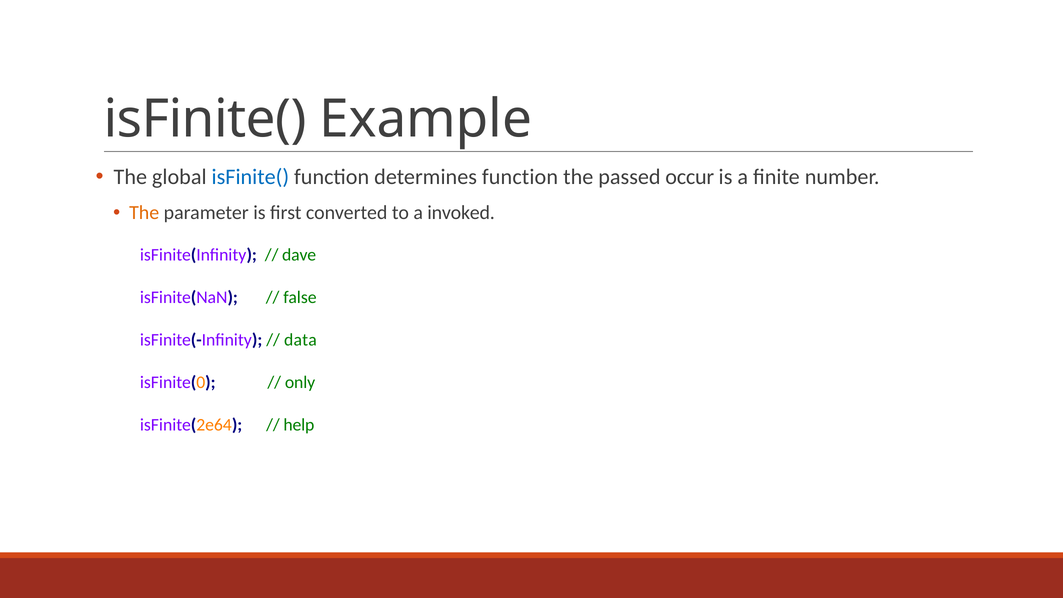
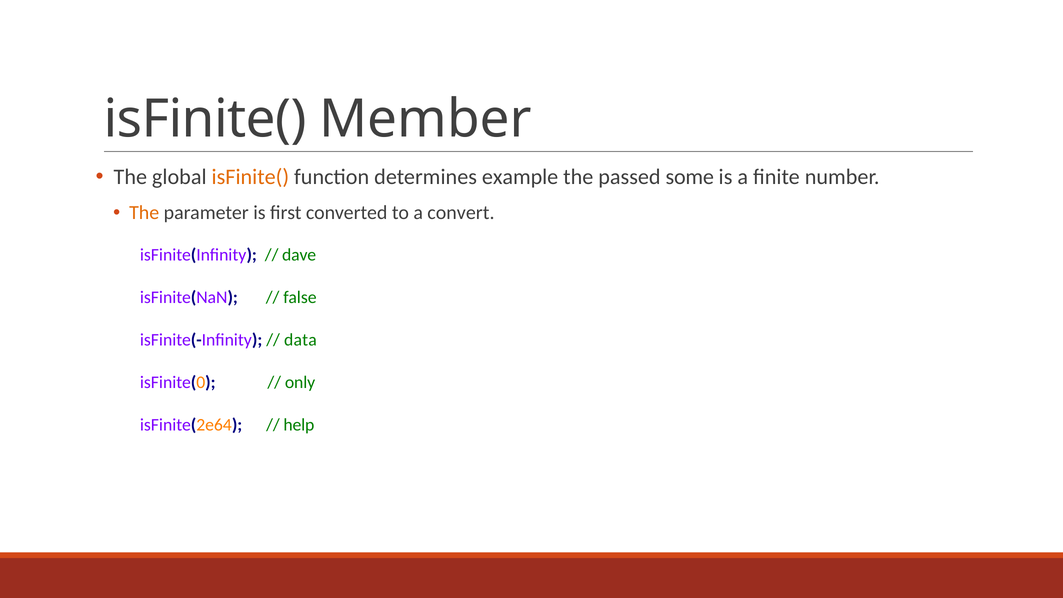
Example: Example -> Member
isFinite( at (250, 177) colour: blue -> orange
determines function: function -> example
occur: occur -> some
invoked: invoked -> convert
